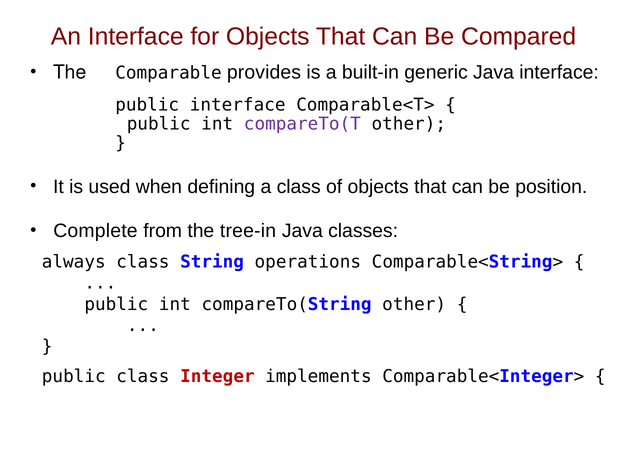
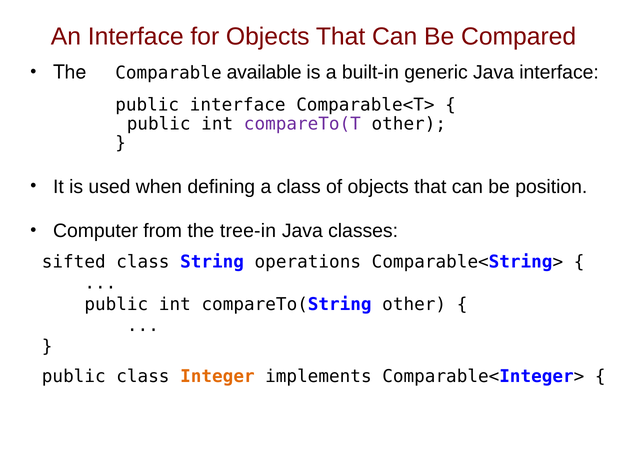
provides: provides -> available
Complete: Complete -> Computer
always: always -> sifted
Integer colour: red -> orange
